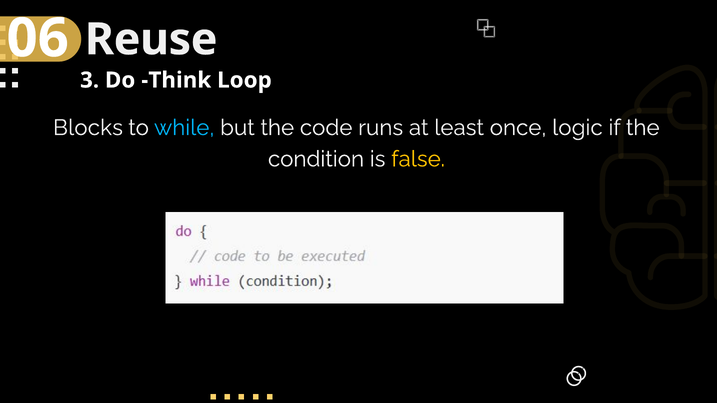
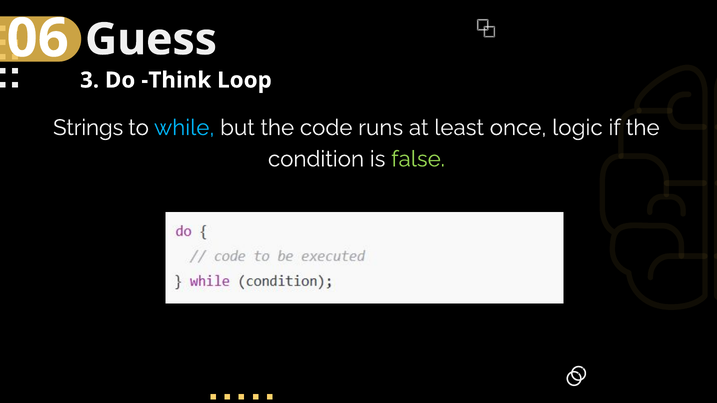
Reuse: Reuse -> Guess
Blocks: Blocks -> Strings
false colour: yellow -> light green
